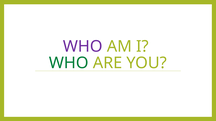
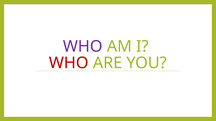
WHO at (69, 63) colour: green -> red
